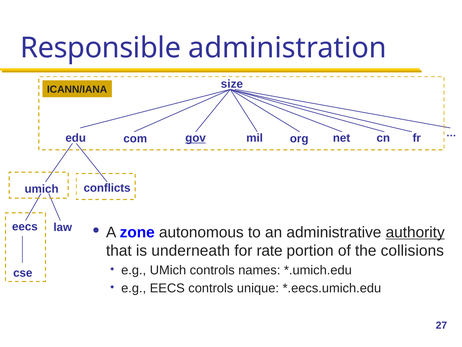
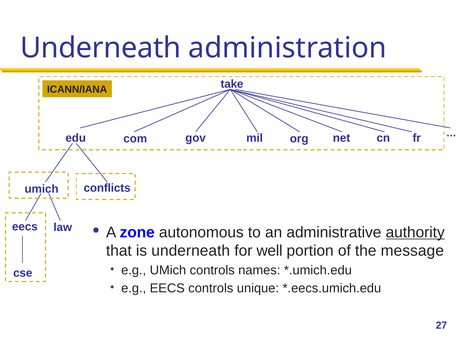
Responsible at (101, 48): Responsible -> Underneath
size: size -> take
gov underline: present -> none
rate: rate -> well
collisions: collisions -> message
